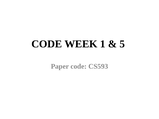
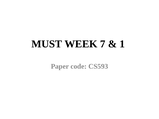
CODE at (47, 44): CODE -> MUST
1: 1 -> 7
5: 5 -> 1
